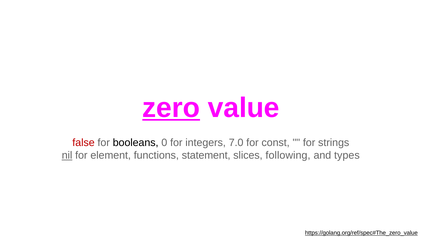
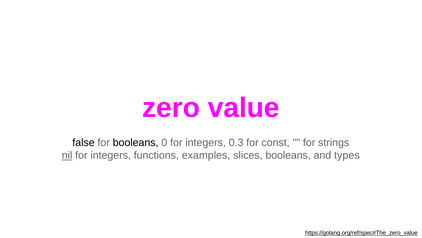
zero underline: present -> none
false colour: red -> black
7.0: 7.0 -> 0.3
element at (111, 155): element -> integers
statement: statement -> examples
slices following: following -> booleans
